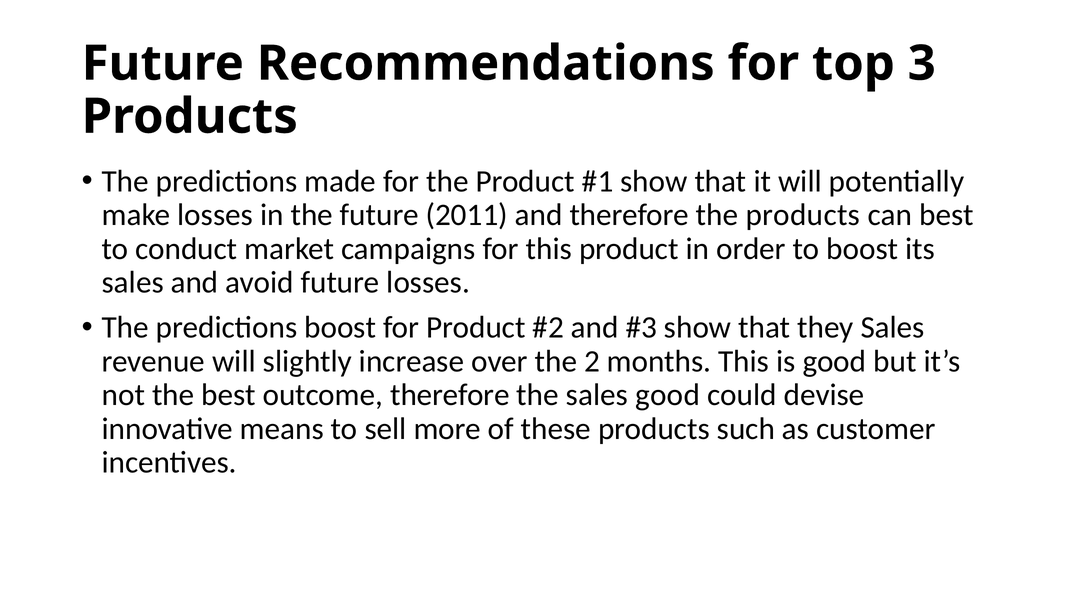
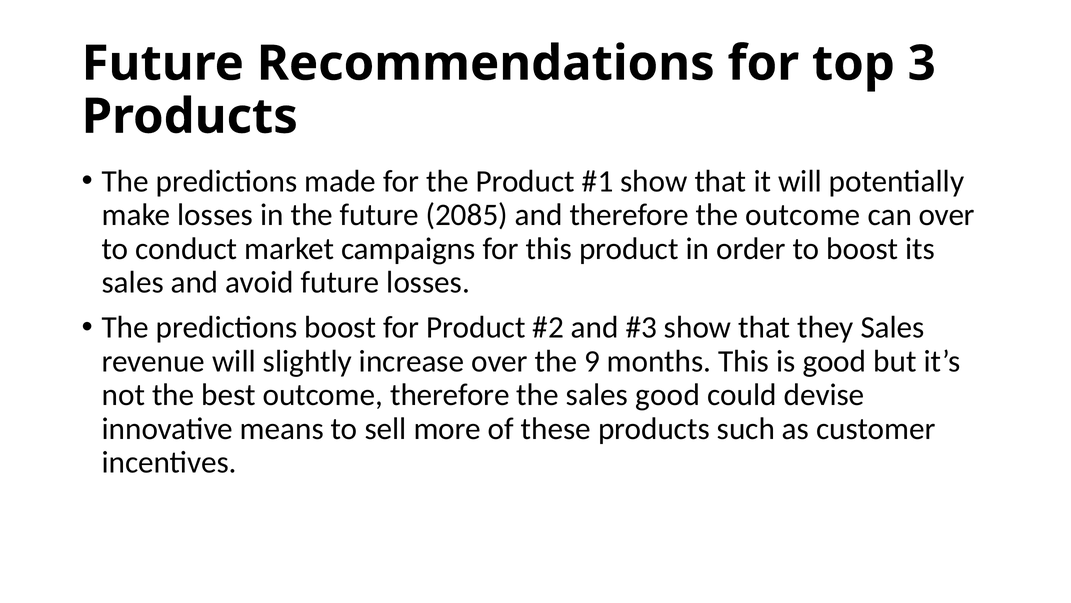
2011: 2011 -> 2085
the products: products -> outcome
can best: best -> over
2: 2 -> 9
